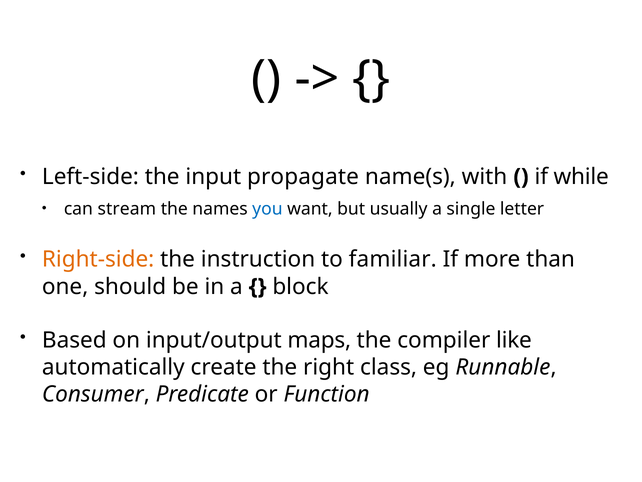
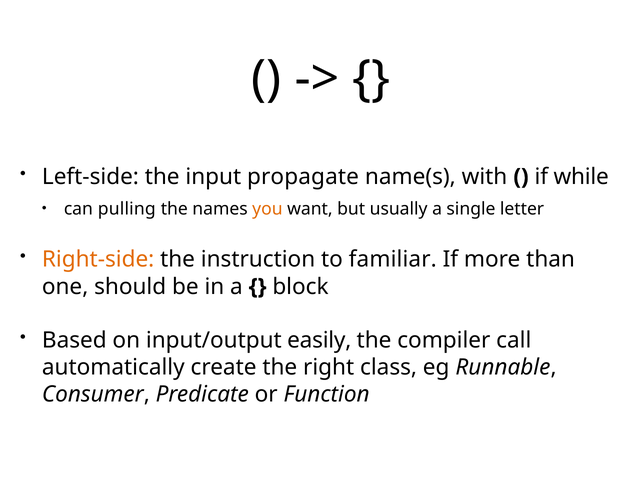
stream: stream -> pulling
you colour: blue -> orange
maps: maps -> easily
like: like -> call
